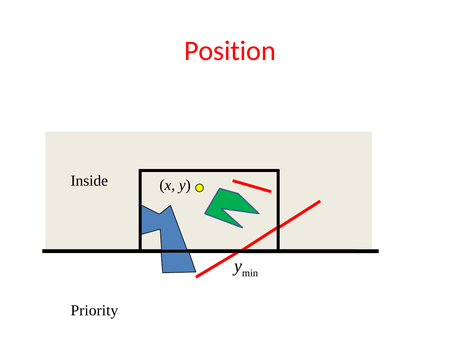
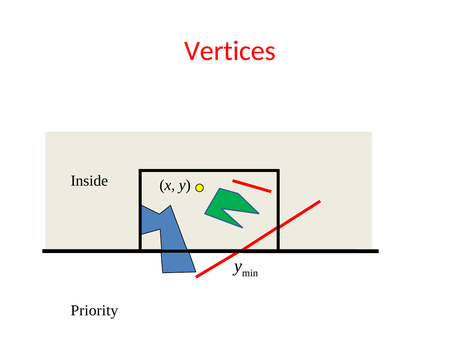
Position: Position -> Vertices
